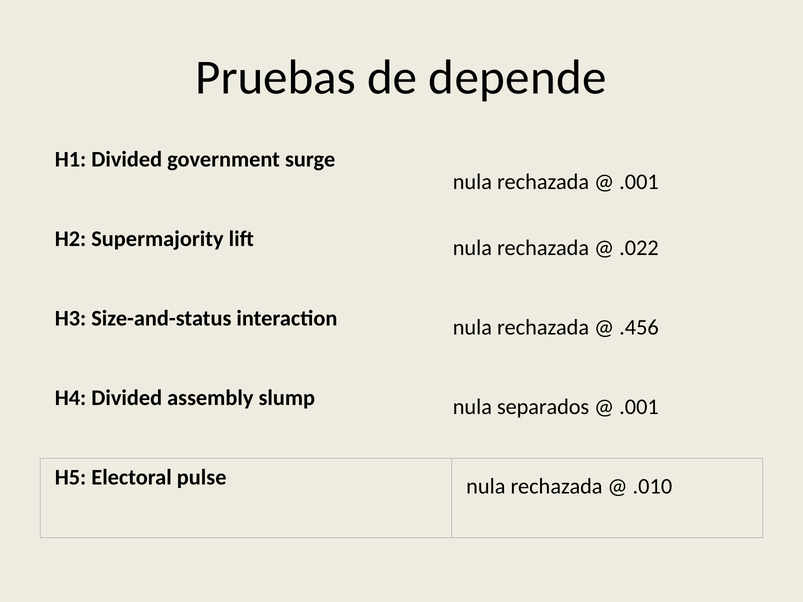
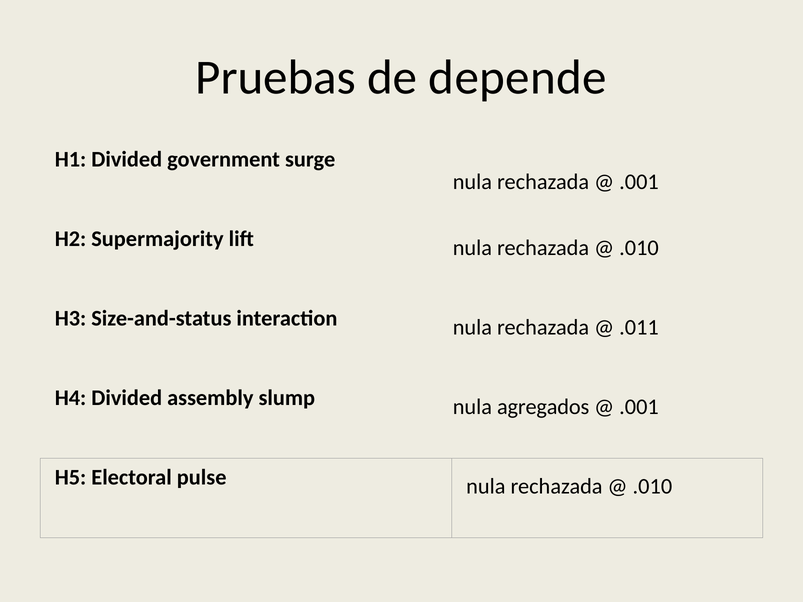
.022 at (639, 248): .022 -> .010
.456: .456 -> .011
separados: separados -> agregados
